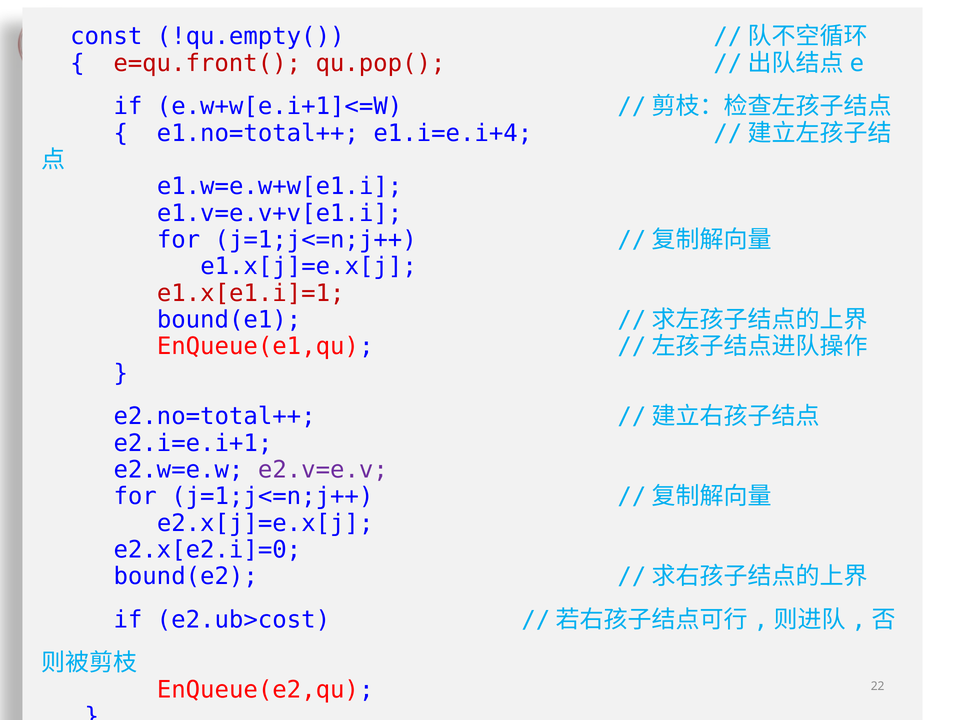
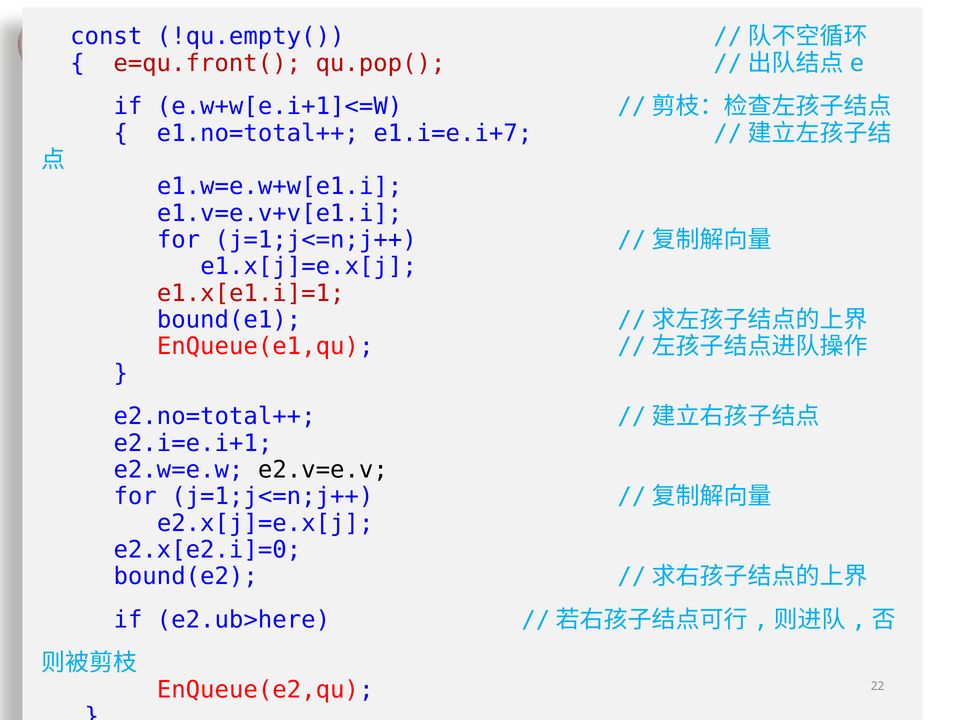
e1.i=e.i+4: e1.i=e.i+4 -> e1.i=e.i+7
e2.v=e.v colour: purple -> black
e2.ub>cost: e2.ub>cost -> e2.ub>here
